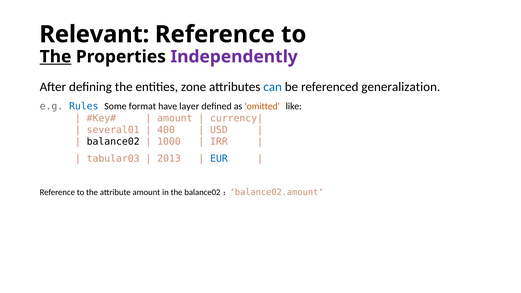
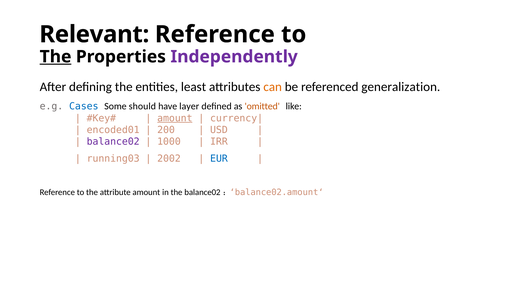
zone: zone -> least
can colour: blue -> orange
Rules: Rules -> Cases
format: format -> should
amount at (175, 118) underline: none -> present
several01: several01 -> encoded01
400: 400 -> 200
balance02 at (113, 142) colour: black -> purple
tabular03: tabular03 -> running03
2013: 2013 -> 2002
